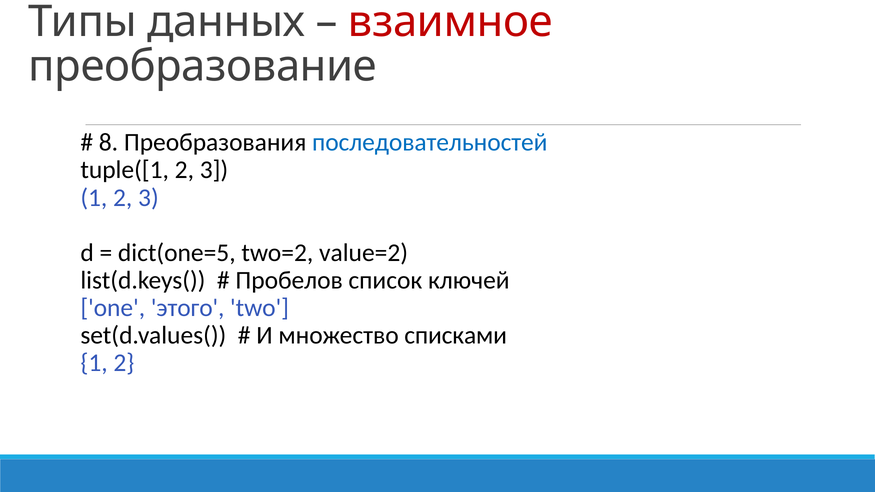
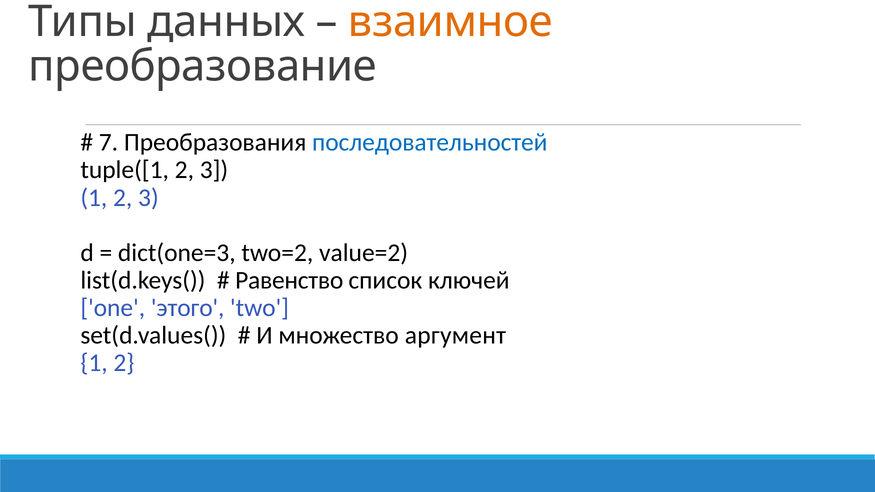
взаимное colour: red -> orange
8: 8 -> 7
dict(one=5: dict(one=5 -> dict(one=3
Пробелов: Пробелов -> Равенство
списками: списками -> аргумент
